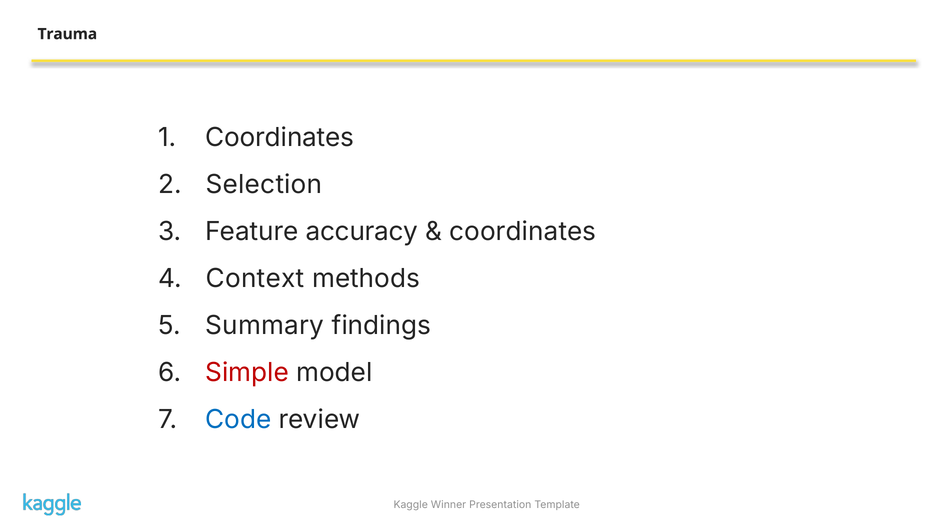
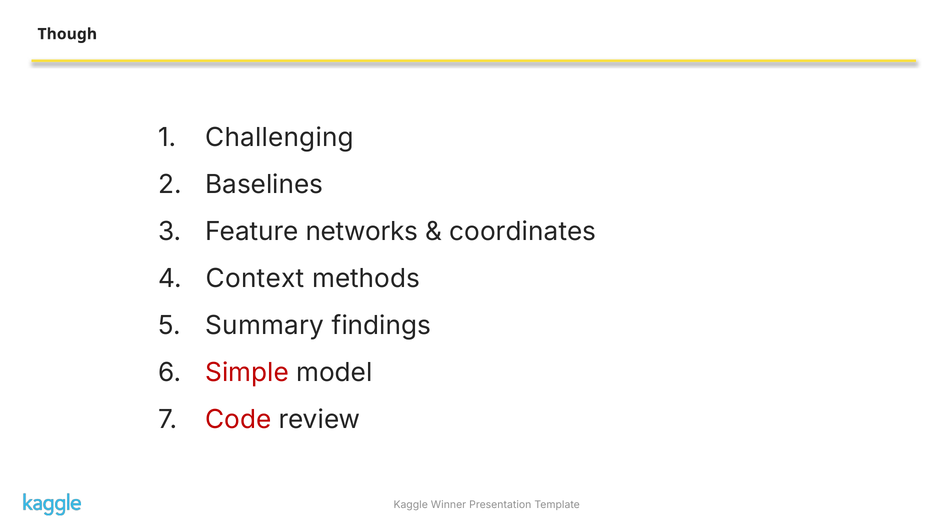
Trauma: Trauma -> Though
Coordinates at (280, 138): Coordinates -> Challenging
Selection: Selection -> Baselines
accuracy: accuracy -> networks
Code colour: blue -> red
